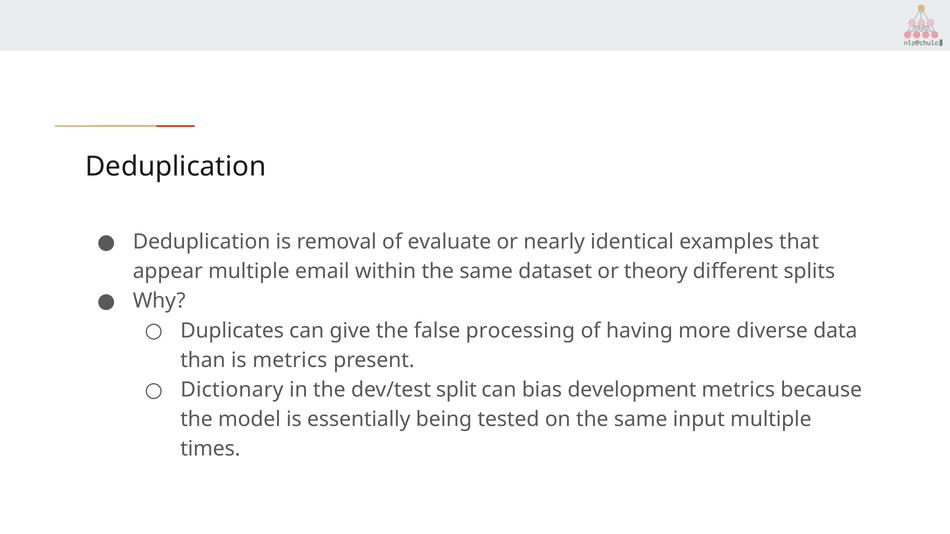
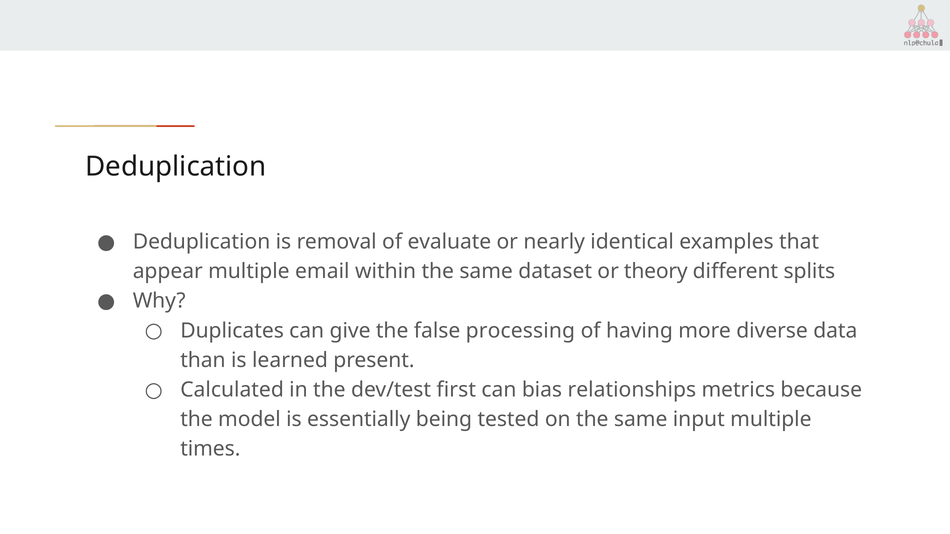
is metrics: metrics -> learned
Dictionary: Dictionary -> Calculated
split: split -> first
development: development -> relationships
